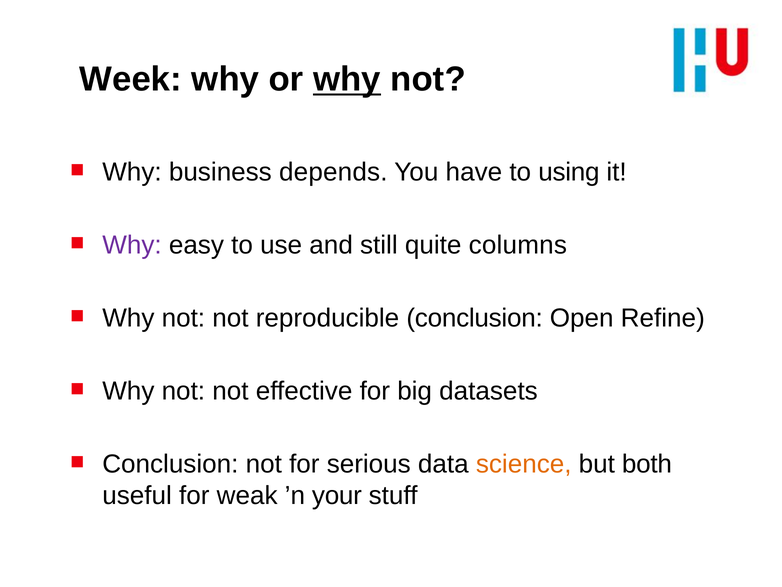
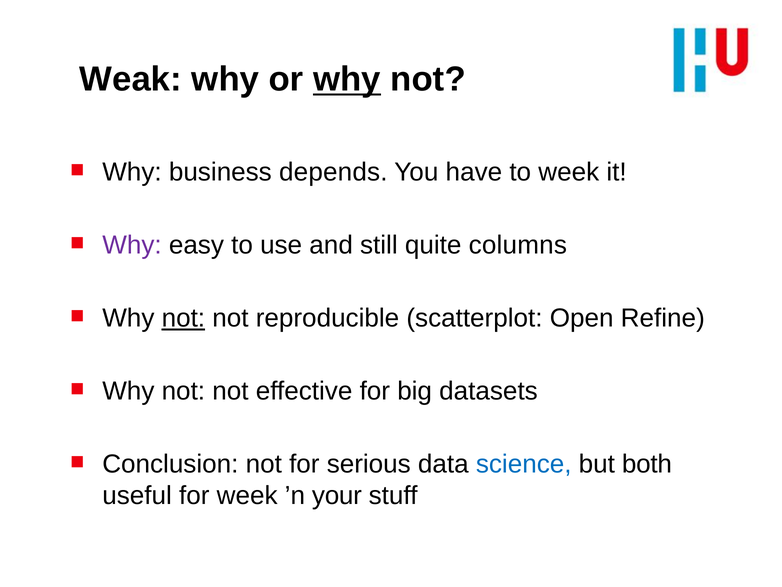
Week: Week -> Weak
to using: using -> week
not at (183, 318) underline: none -> present
reproducible conclusion: conclusion -> scatterplot
science colour: orange -> blue
for weak: weak -> week
